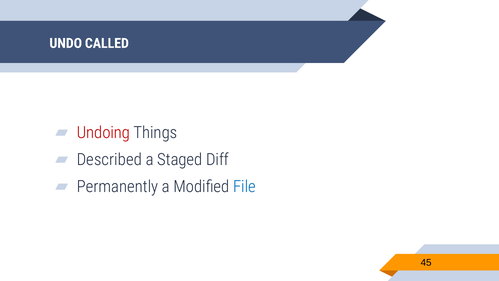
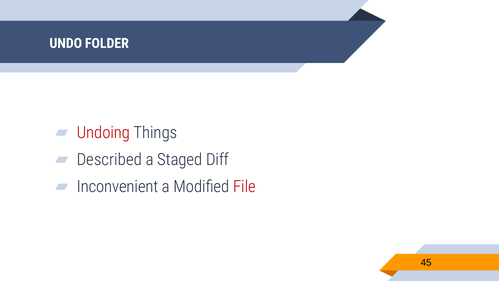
CALLED: CALLED -> FOLDER
Permanently: Permanently -> Inconvenient
File colour: blue -> red
